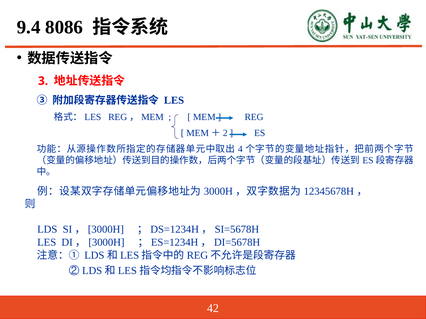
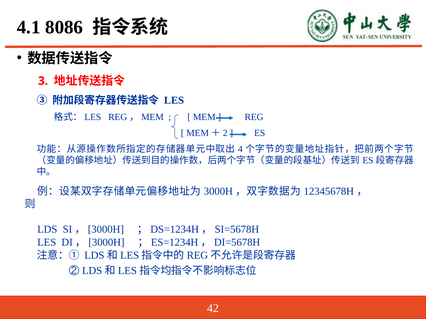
9.4: 9.4 -> 4.1
